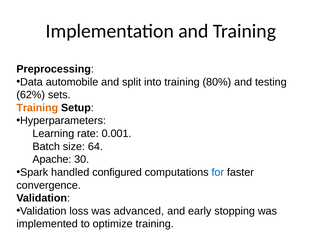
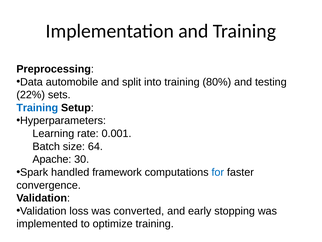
62%: 62% -> 22%
Training at (37, 108) colour: orange -> blue
configured: configured -> framework
advanced: advanced -> converted
